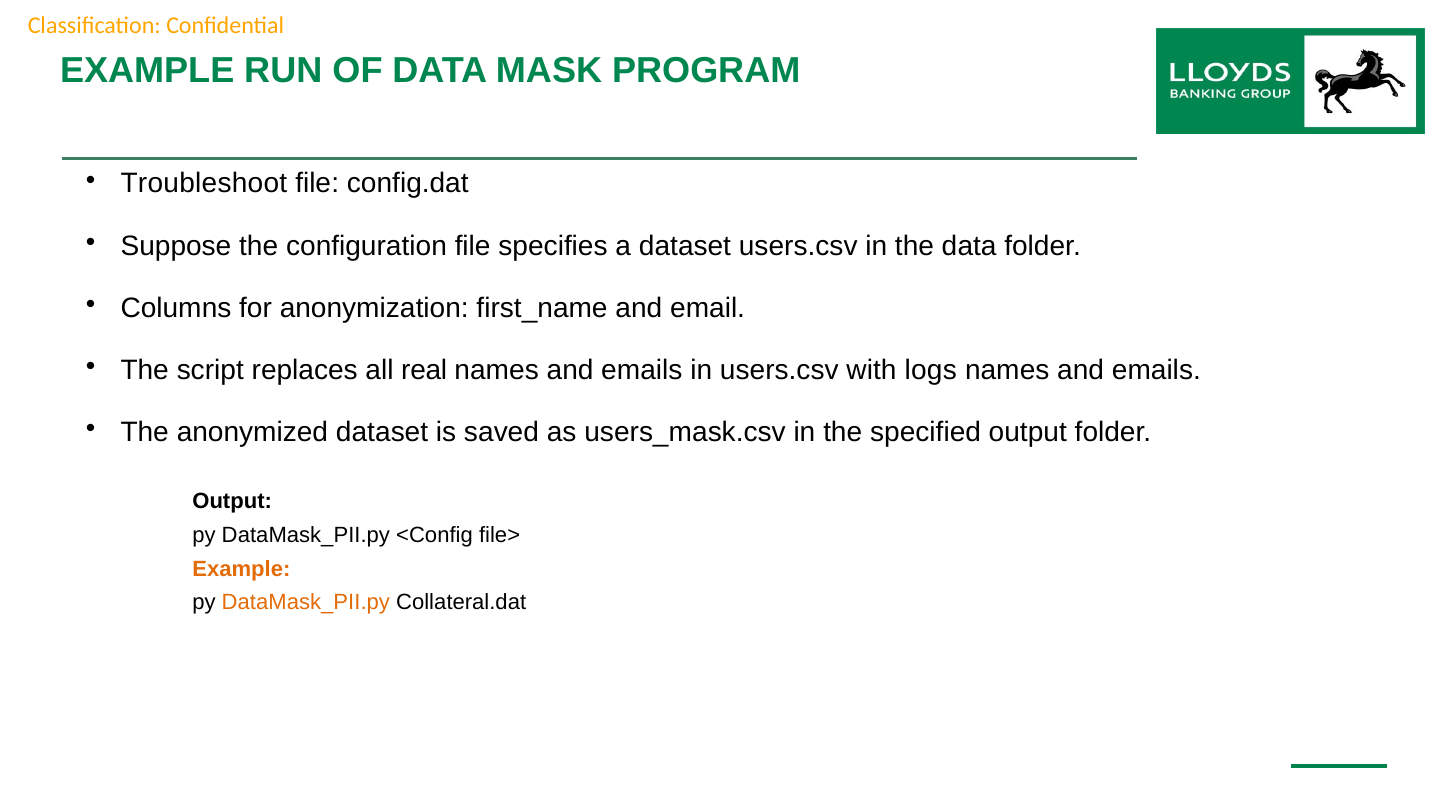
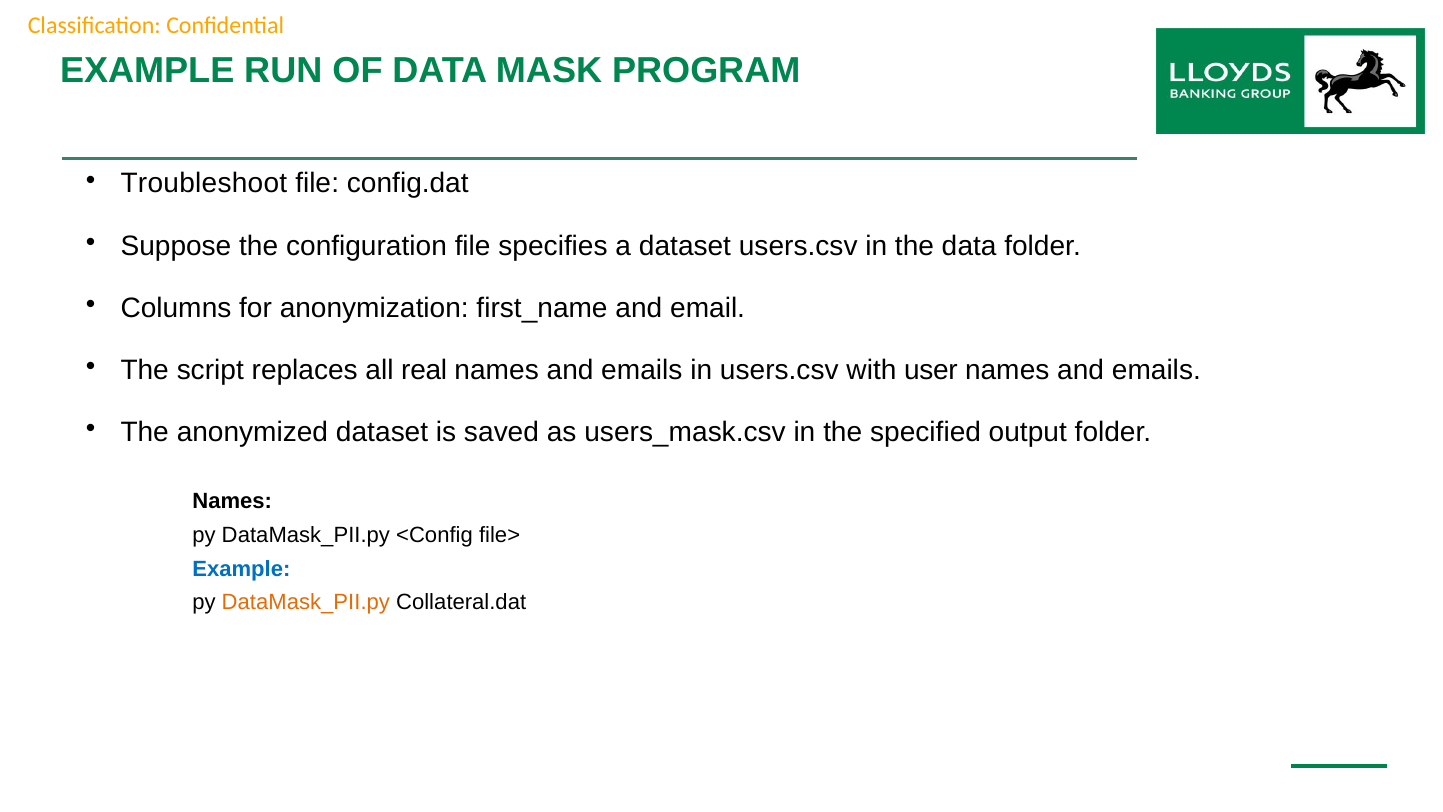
logs: logs -> user
Output at (232, 501): Output -> Names
Example at (241, 569) colour: orange -> blue
